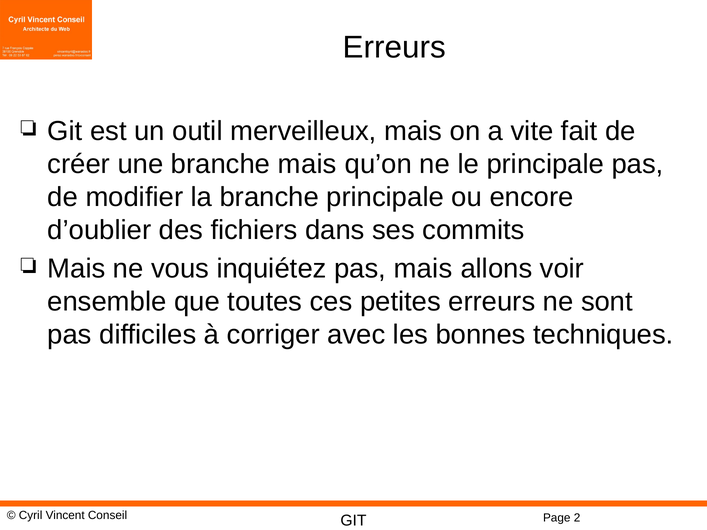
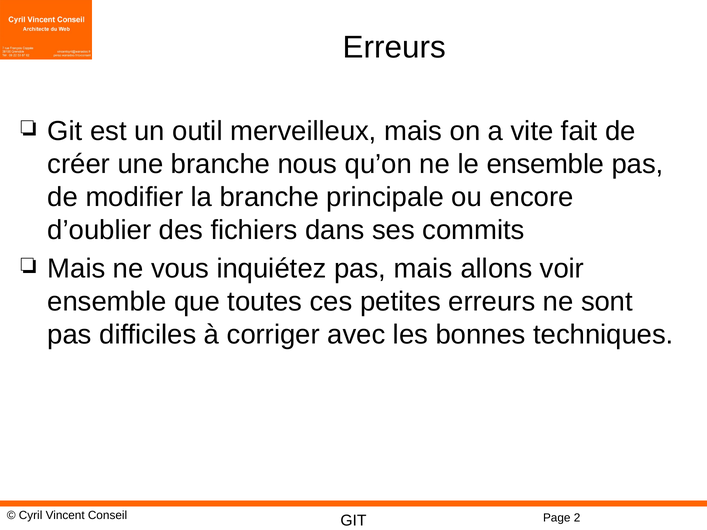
branche mais: mais -> nous
le principale: principale -> ensemble
